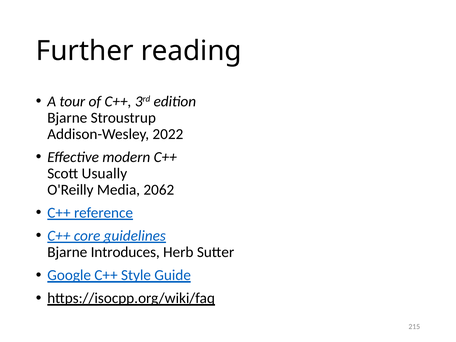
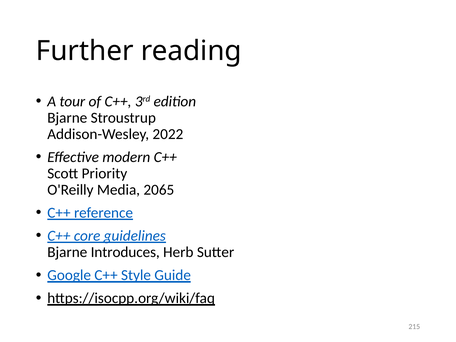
Usually: Usually -> Priority
2062: 2062 -> 2065
